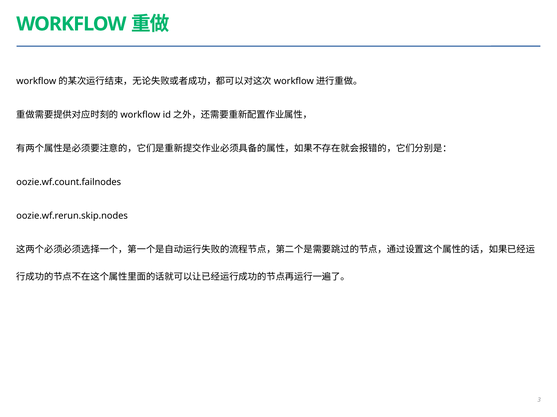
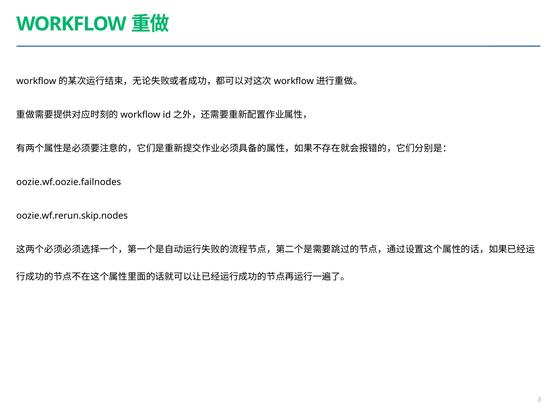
oozie.wf.count.failnodes: oozie.wf.count.failnodes -> oozie.wf.oozie.failnodes
